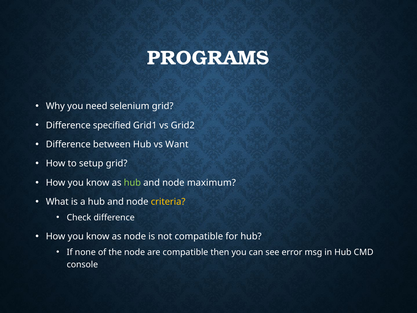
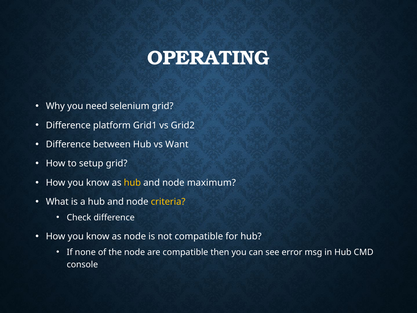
PROGRAMS: PROGRAMS -> OPERATING
specified: specified -> platform
hub at (132, 183) colour: light green -> yellow
